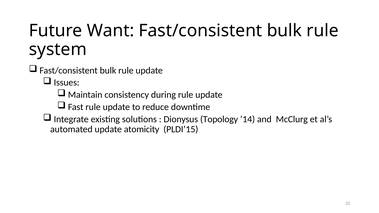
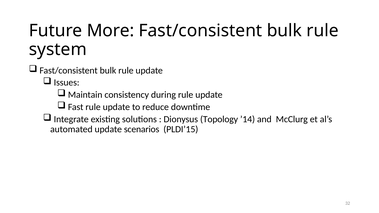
Want: Want -> More
atomicity: atomicity -> scenarios
